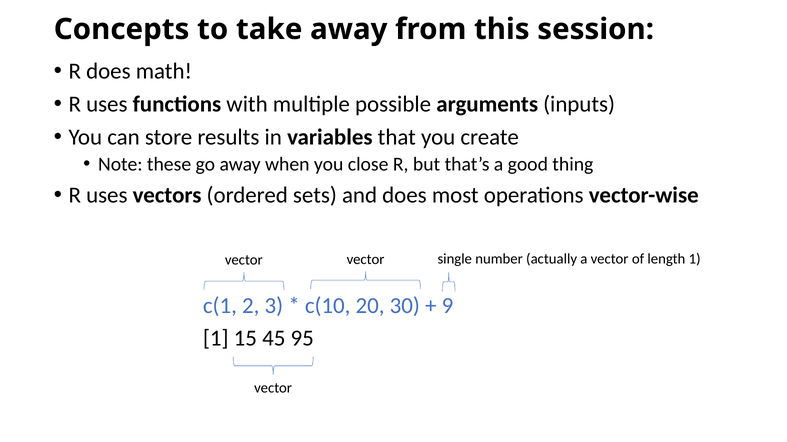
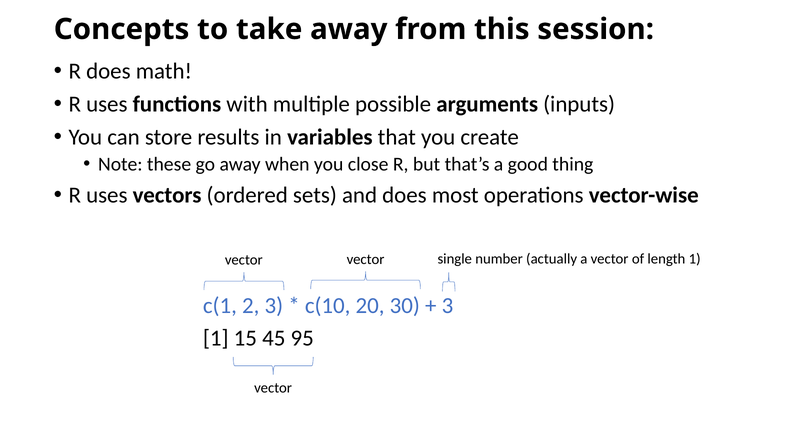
9 at (447, 306): 9 -> 3
